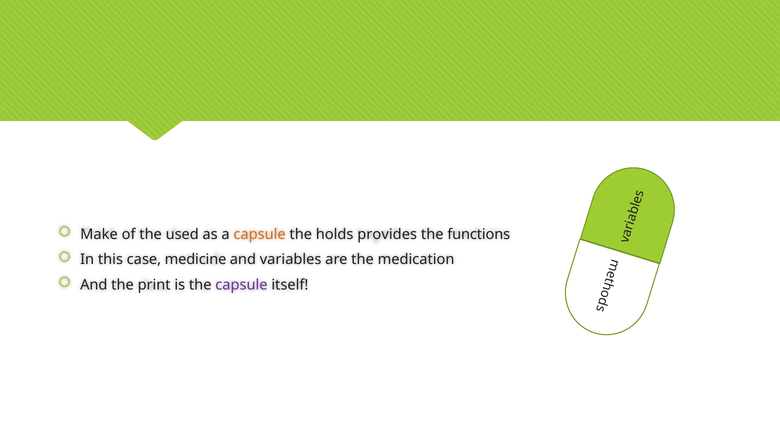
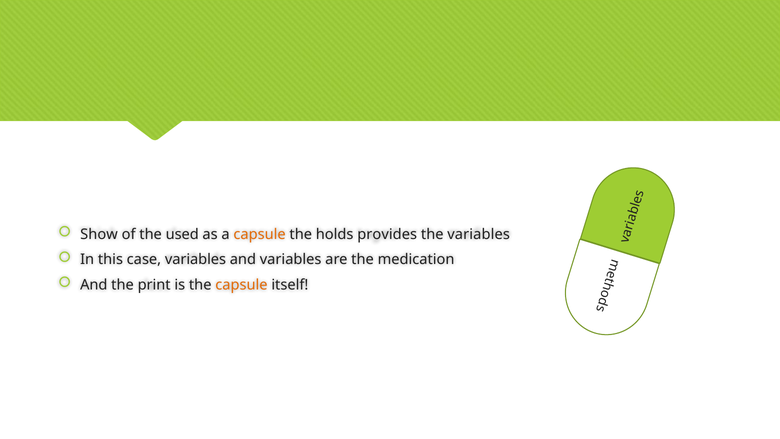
Make: Make -> Show
the functions: functions -> variables
case medicine: medicine -> variables
capsule at (241, 285) colour: purple -> orange
